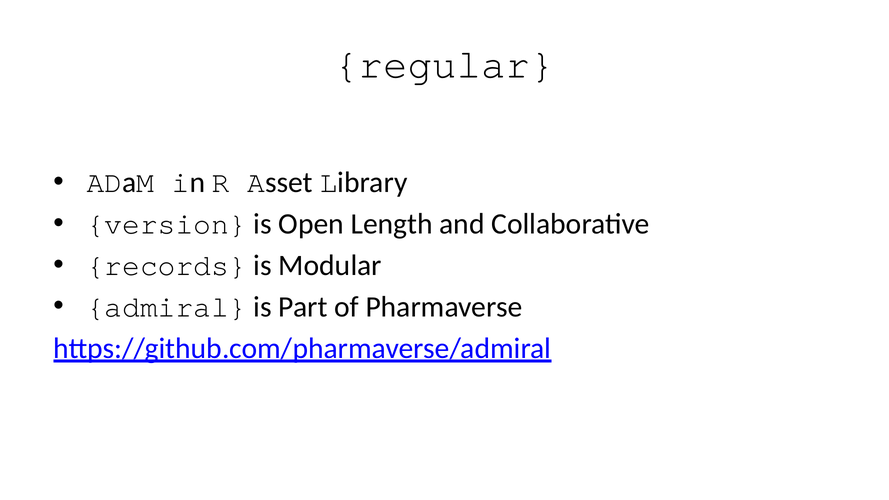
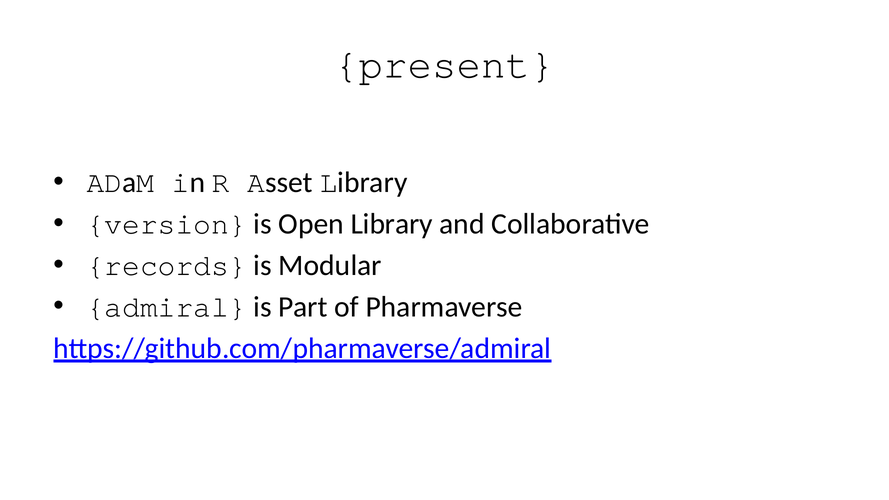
regular: regular -> present
Open Length: Length -> Library
